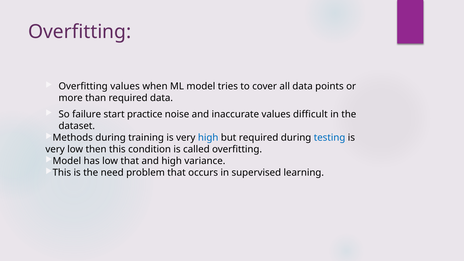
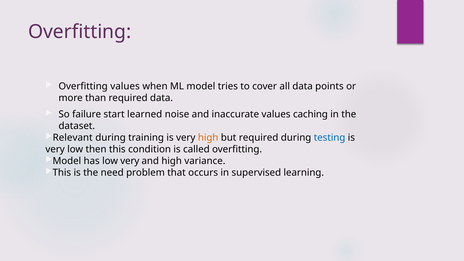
practice: practice -> learned
difficult: difficult -> caching
Methods: Methods -> Relevant
high at (208, 138) colour: blue -> orange
low that: that -> very
